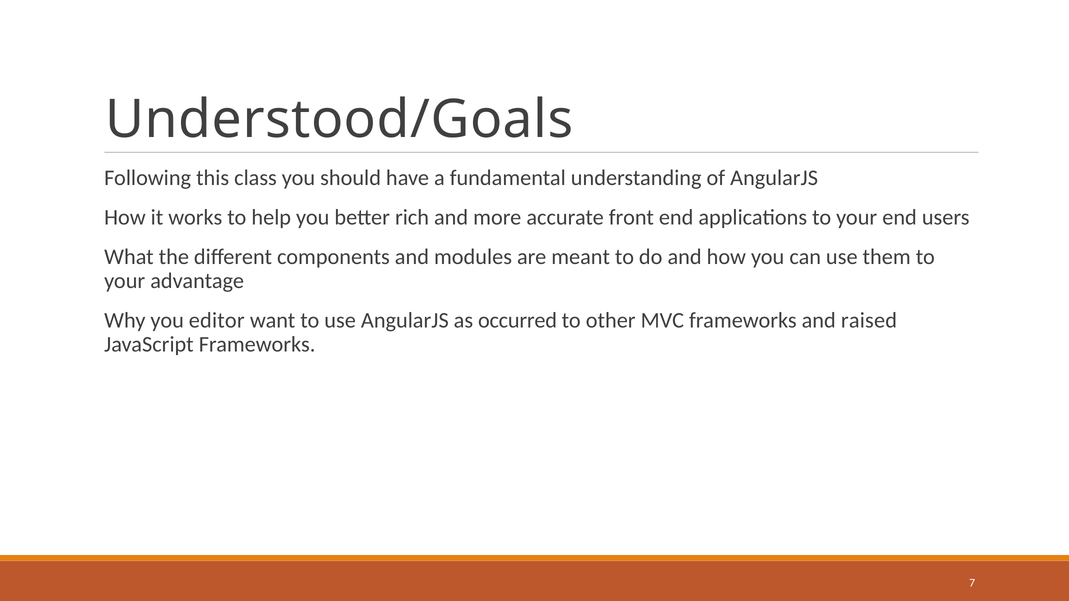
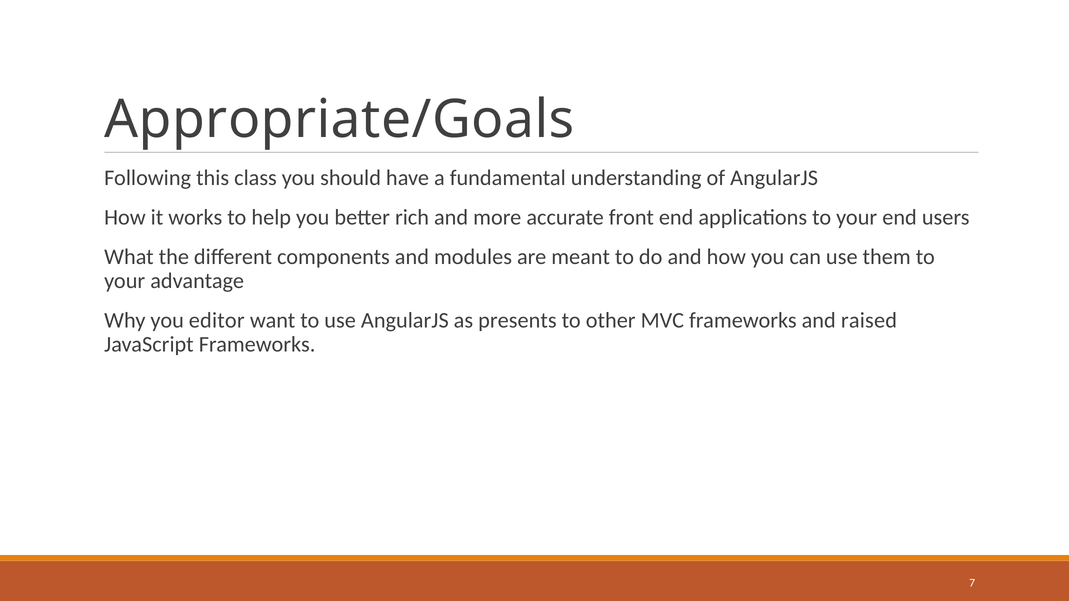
Understood/Goals: Understood/Goals -> Appropriate/Goals
occurred: occurred -> presents
